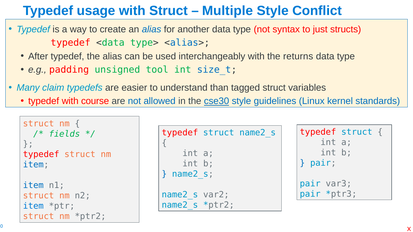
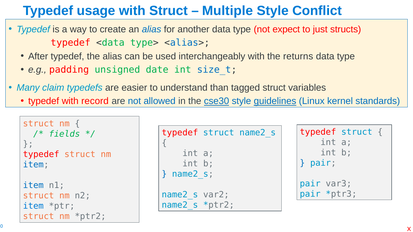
syntax: syntax -> expect
tool: tool -> date
course: course -> record
guidelines underline: none -> present
